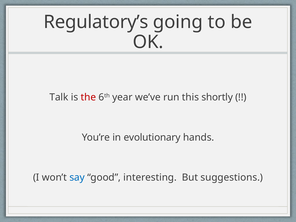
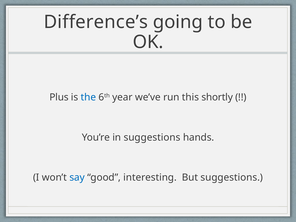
Regulatory’s: Regulatory’s -> Difference’s
Talk: Talk -> Plus
the colour: red -> blue
in evolutionary: evolutionary -> suggestions
